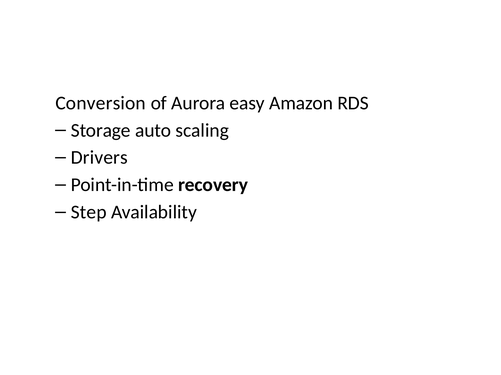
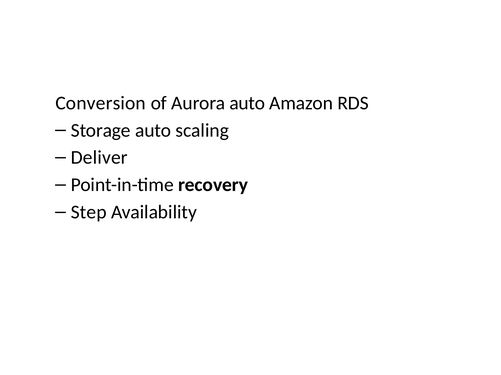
Aurora easy: easy -> auto
Drivers: Drivers -> Deliver
